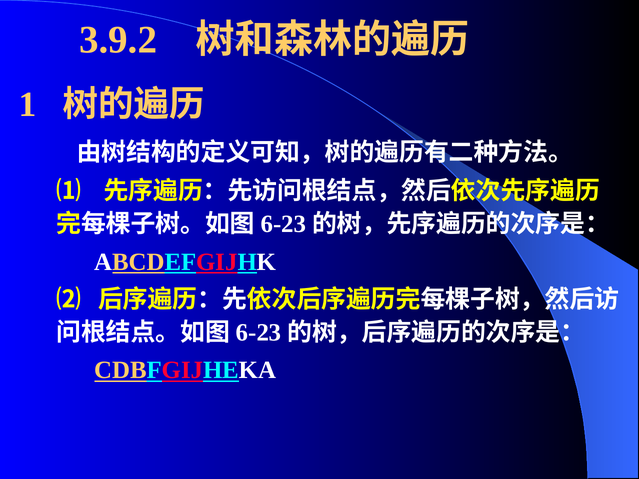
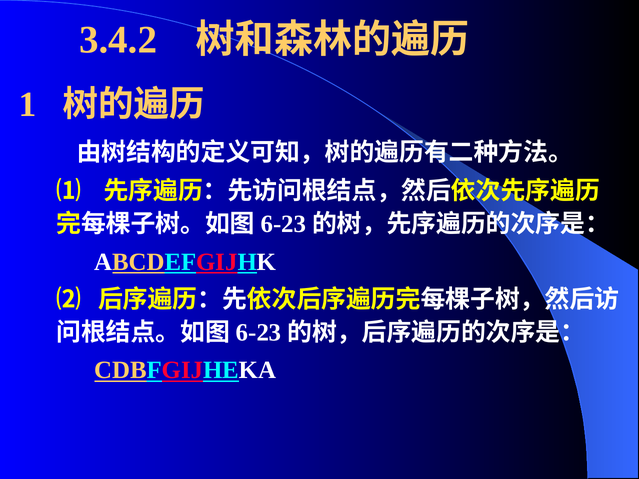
3.9.2: 3.9.2 -> 3.4.2
